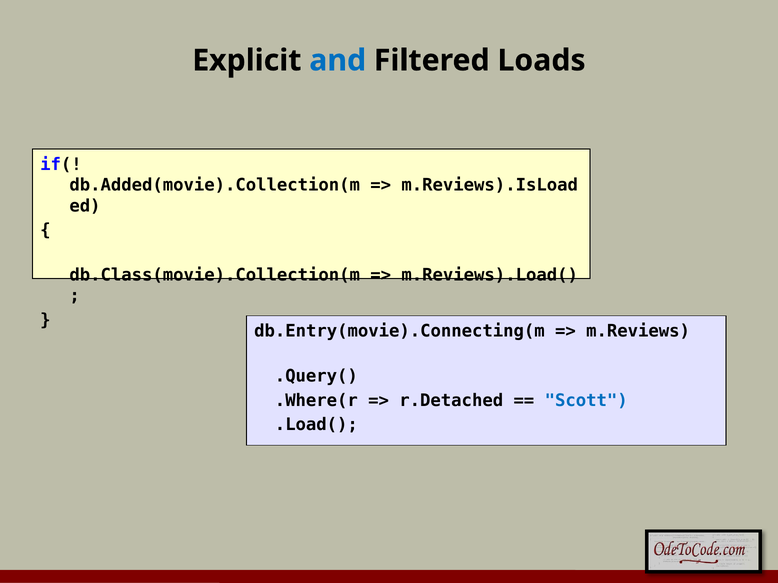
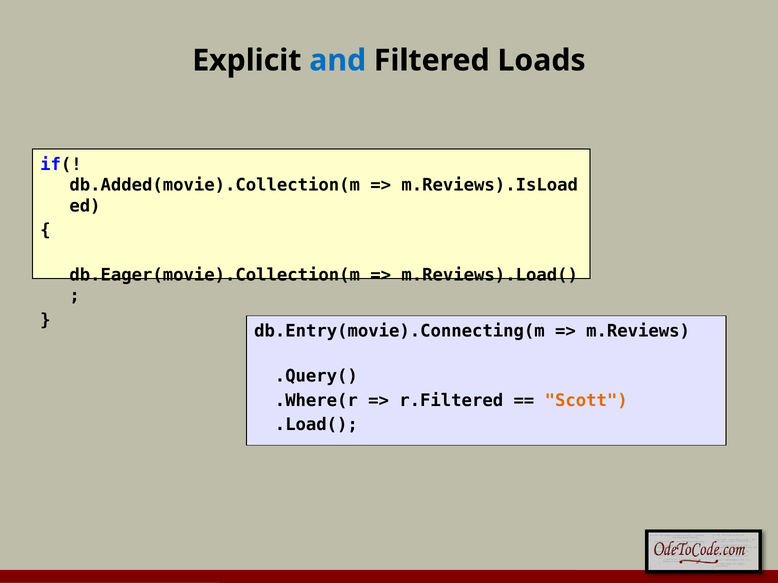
db.Class(movie).Collection(m: db.Class(movie).Collection(m -> db.Eager(movie).Collection(m
r.Detached: r.Detached -> r.Filtered
Scott colour: blue -> orange
